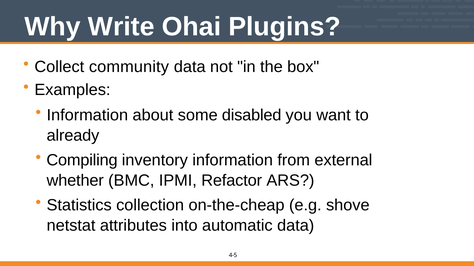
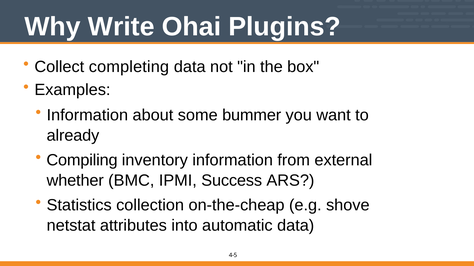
community: community -> completing
disabled: disabled -> bummer
Refactor: Refactor -> Success
